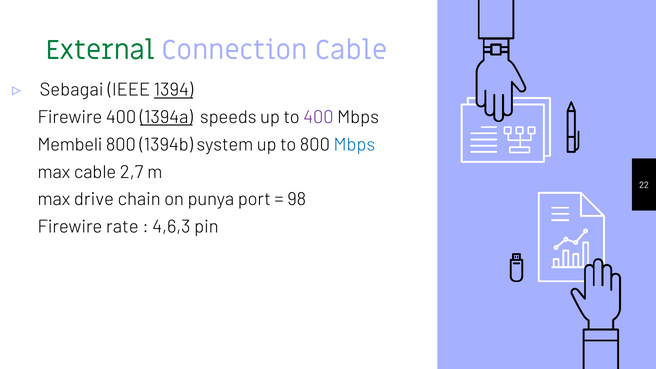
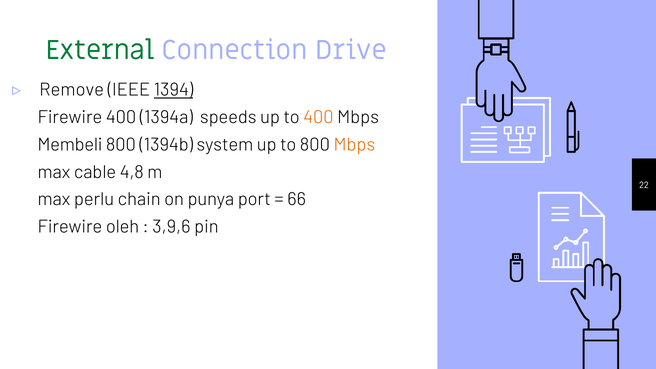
Connection Cable: Cable -> Drive
Sebagai: Sebagai -> Remove
1394a underline: present -> none
400 at (318, 117) colour: purple -> orange
Mbps at (354, 145) colour: blue -> orange
2,7: 2,7 -> 4,8
drive: drive -> perlu
98: 98 -> 66
rate: rate -> oleh
4,6,3: 4,6,3 -> 3,9,6
